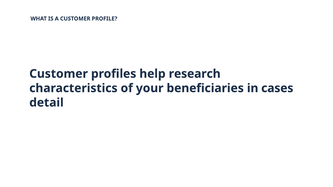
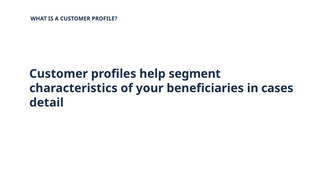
research: research -> segment
